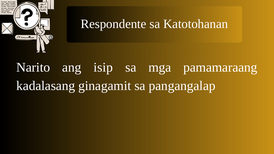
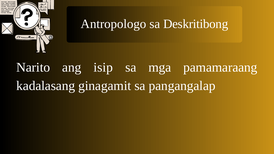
Respondente: Respondente -> Antropologo
Katotohanan: Katotohanan -> Deskritibong
